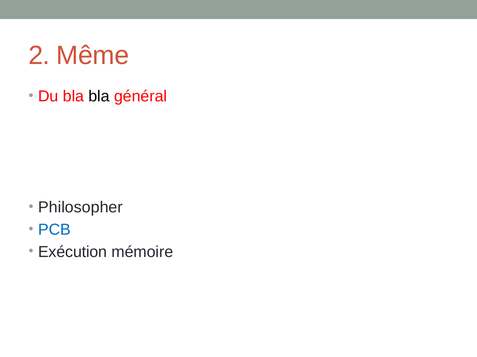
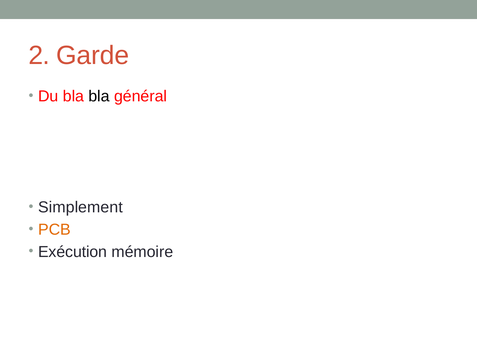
Même: Même -> Garde
Philosopher: Philosopher -> Simplement
PCB colour: blue -> orange
